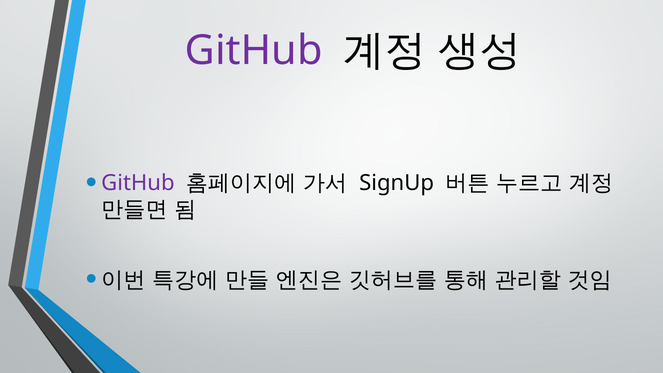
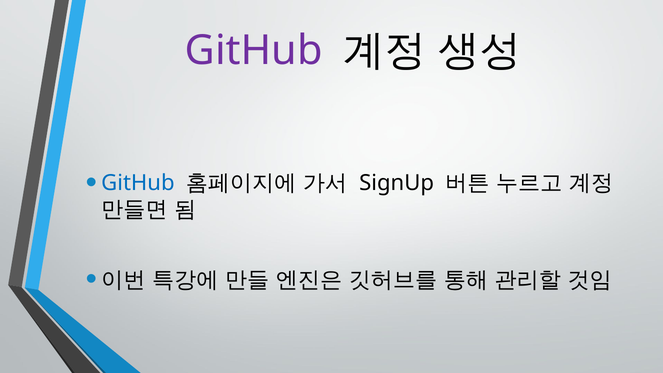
GitHub at (138, 183) colour: purple -> blue
